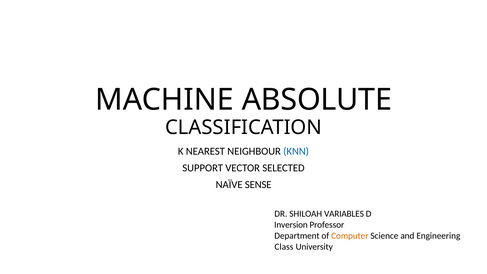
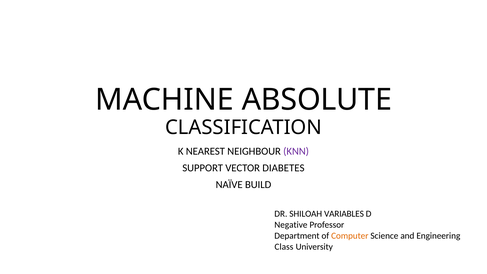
KNN colour: blue -> purple
SELECTED: SELECTED -> DIABETES
SENSE: SENSE -> BUILD
Inversion: Inversion -> Negative
